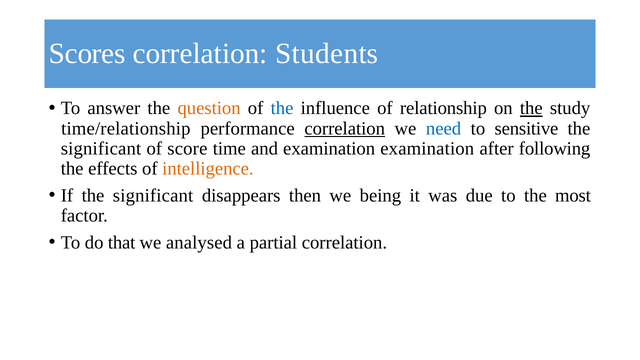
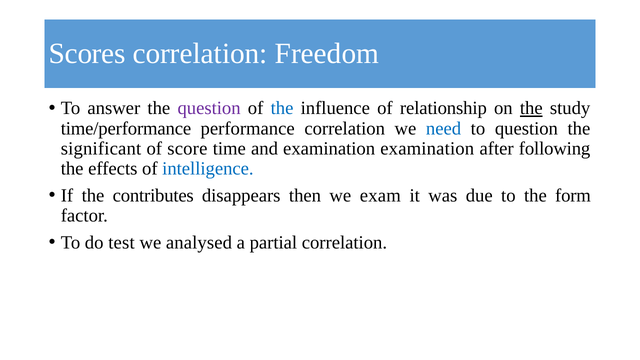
Students: Students -> Freedom
question at (209, 108) colour: orange -> purple
time/relationship: time/relationship -> time/performance
correlation at (345, 128) underline: present -> none
to sensitive: sensitive -> question
intelligence colour: orange -> blue
If the significant: significant -> contributes
being: being -> exam
most: most -> form
that: that -> test
